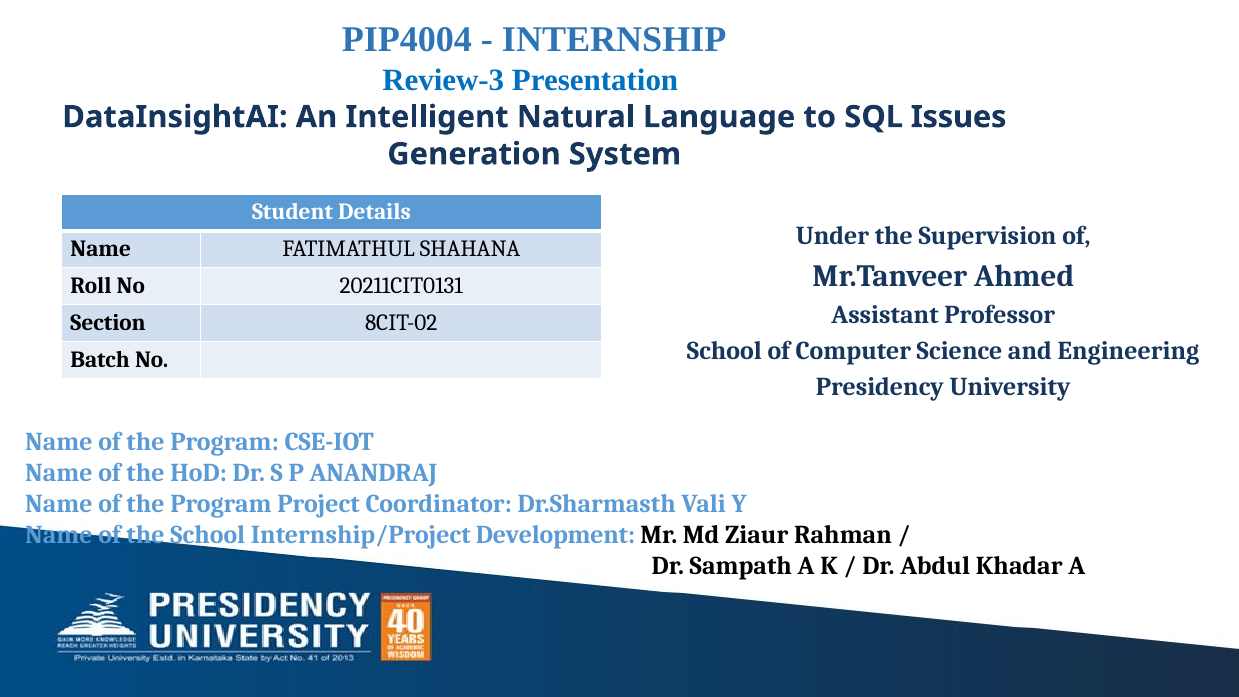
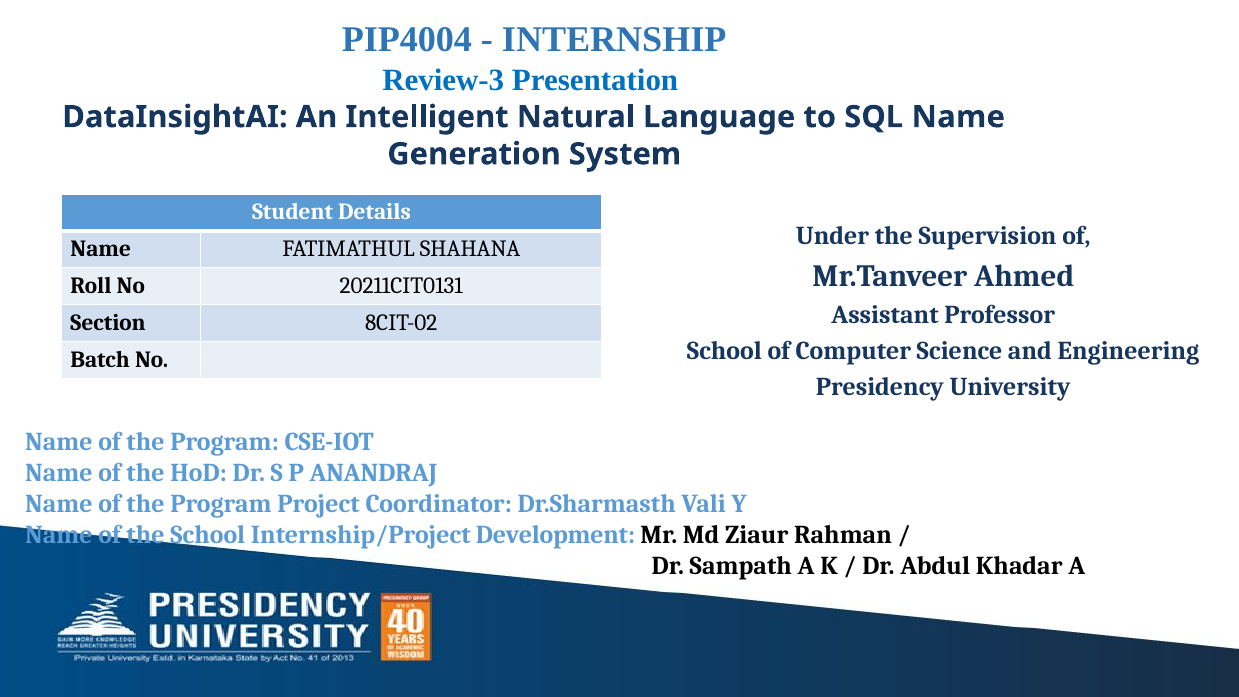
SQL Issues: Issues -> Name
